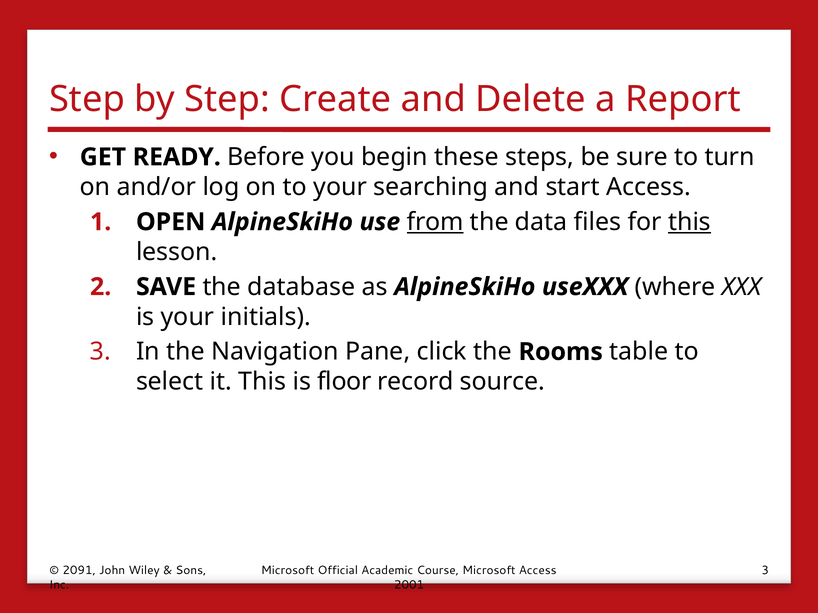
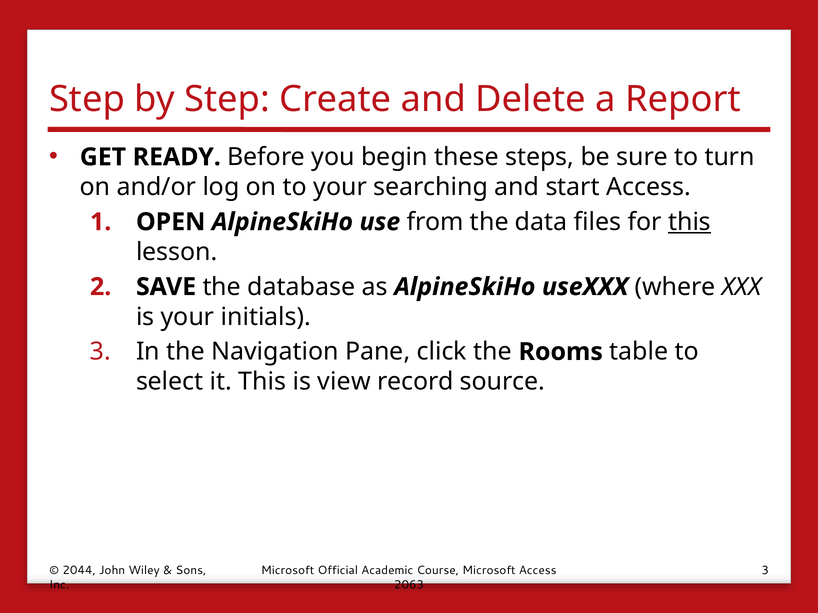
from underline: present -> none
floor: floor -> view
2091: 2091 -> 2044
2001: 2001 -> 2063
